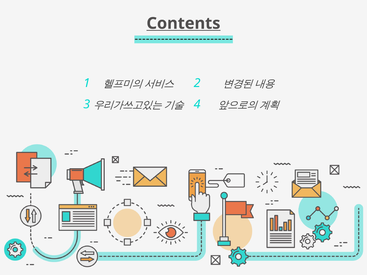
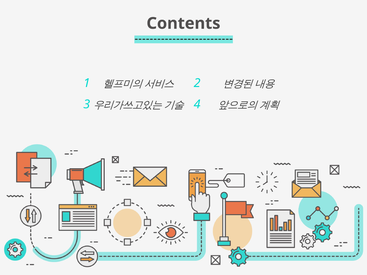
Contents underline: present -> none
